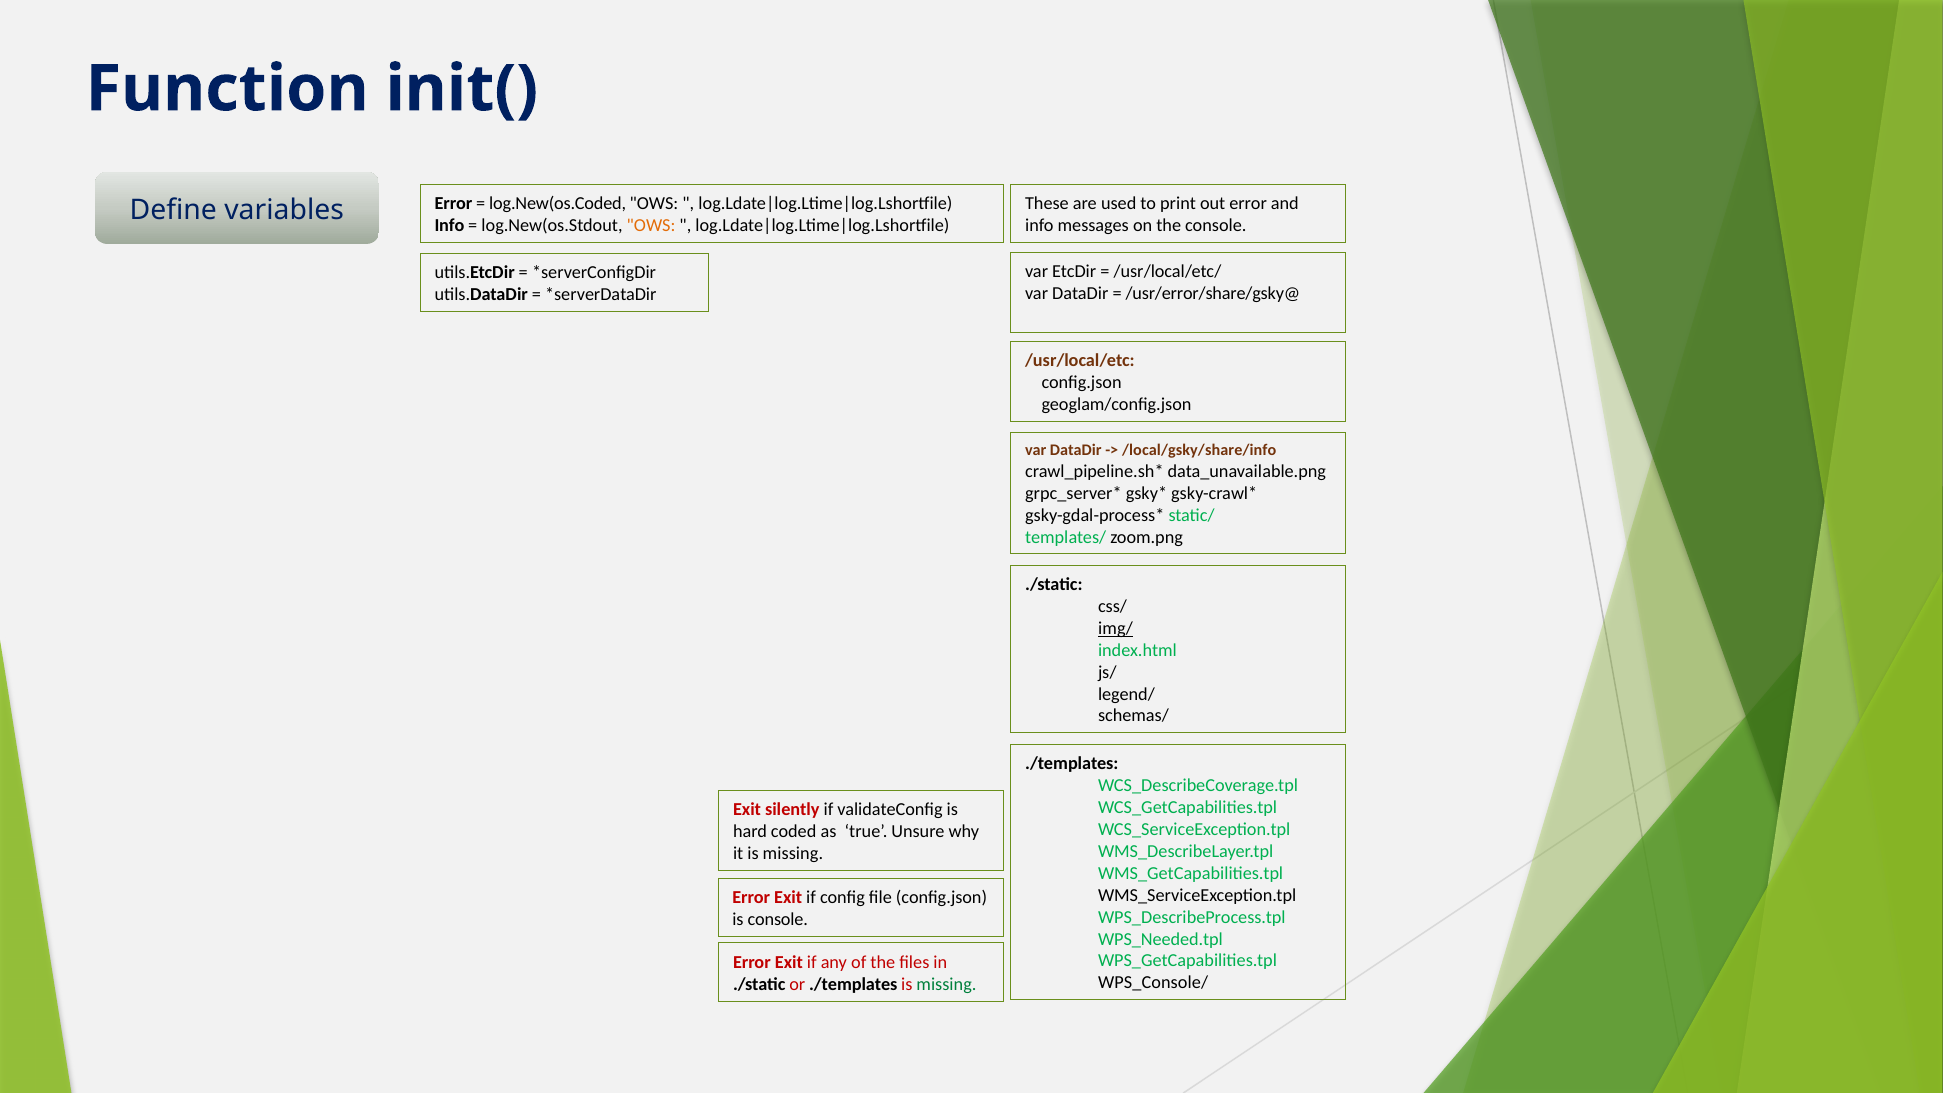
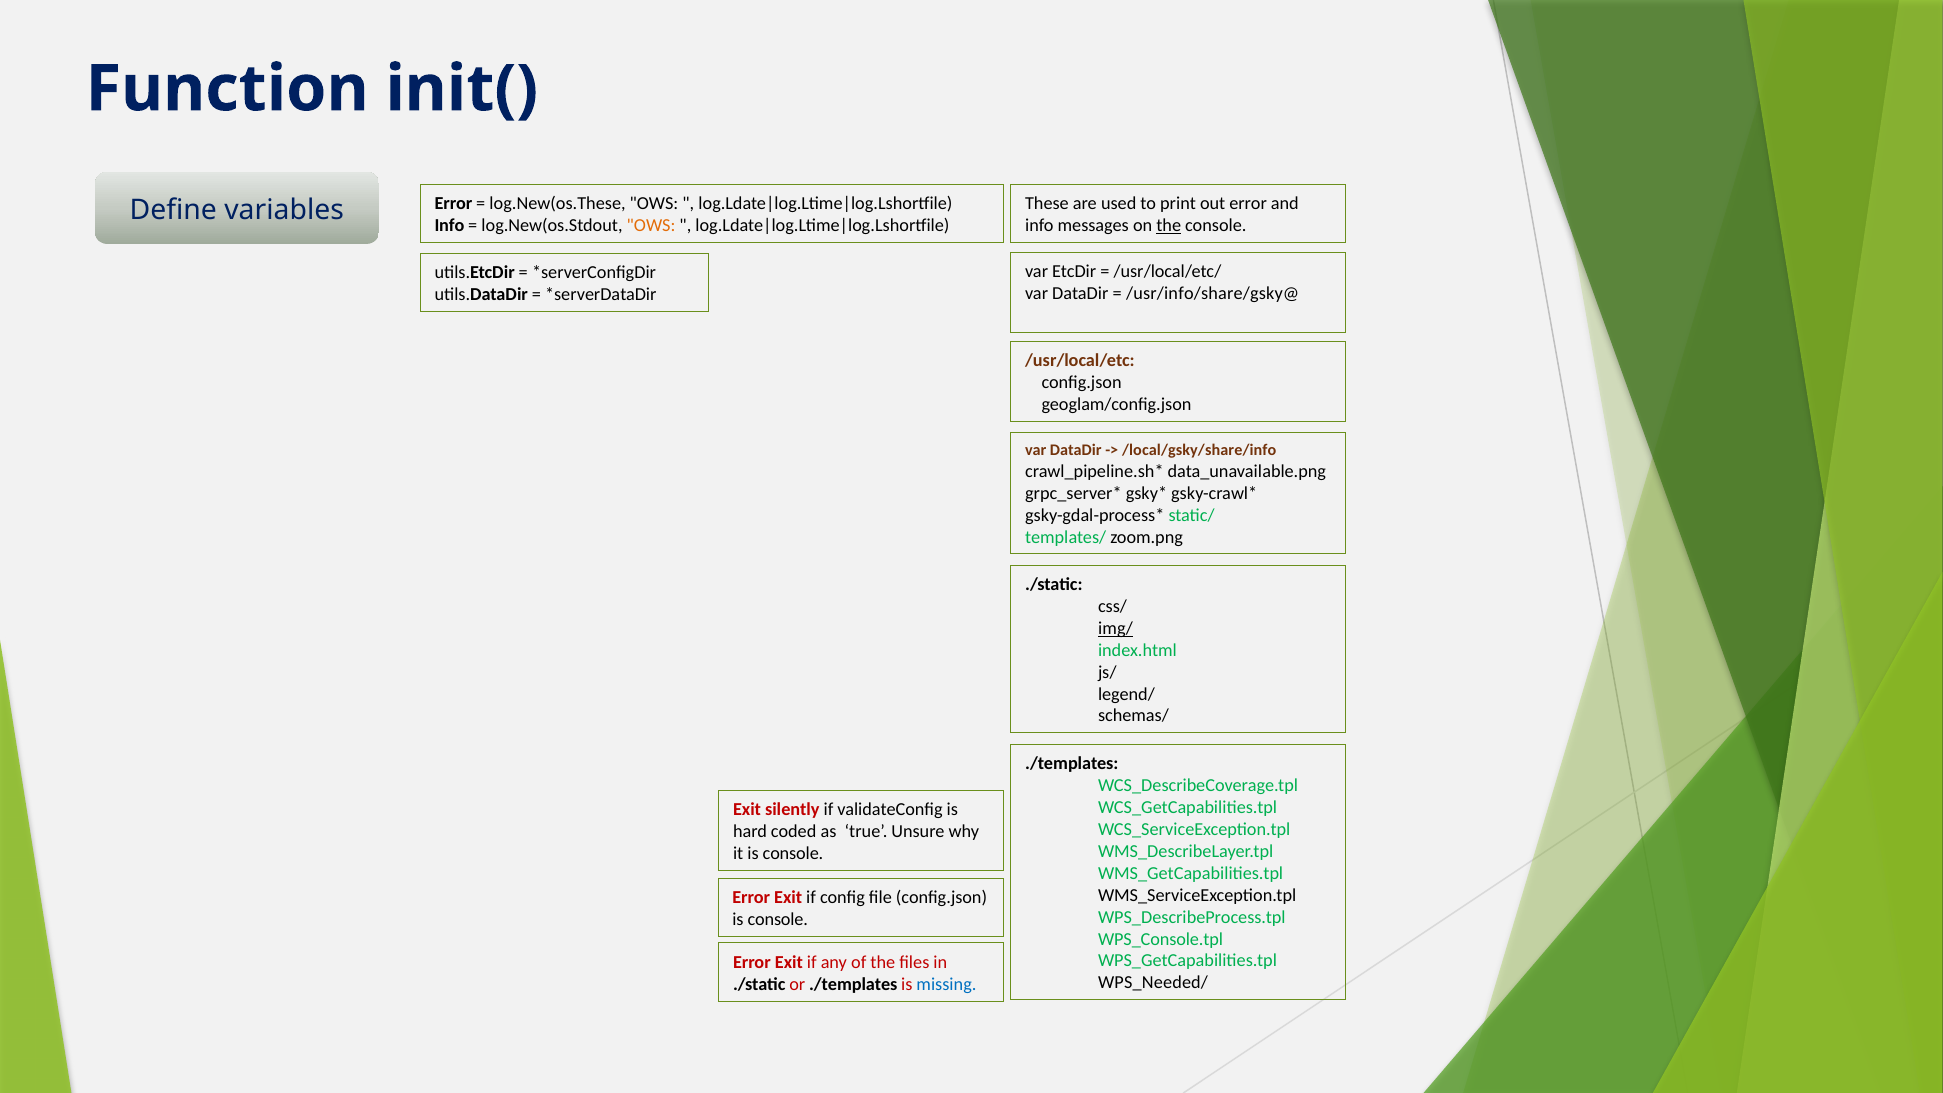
log.New(os.Coded: log.New(os.Coded -> log.New(os.These
the at (1169, 225) underline: none -> present
/usr/error/share/gsky@: /usr/error/share/gsky@ -> /usr/info/share/gsky@
it is missing: missing -> console
WPS_Needed.tpl: WPS_Needed.tpl -> WPS_Console.tpl
WPS_Console/: WPS_Console/ -> WPS_Needed/
missing at (946, 984) colour: green -> blue
